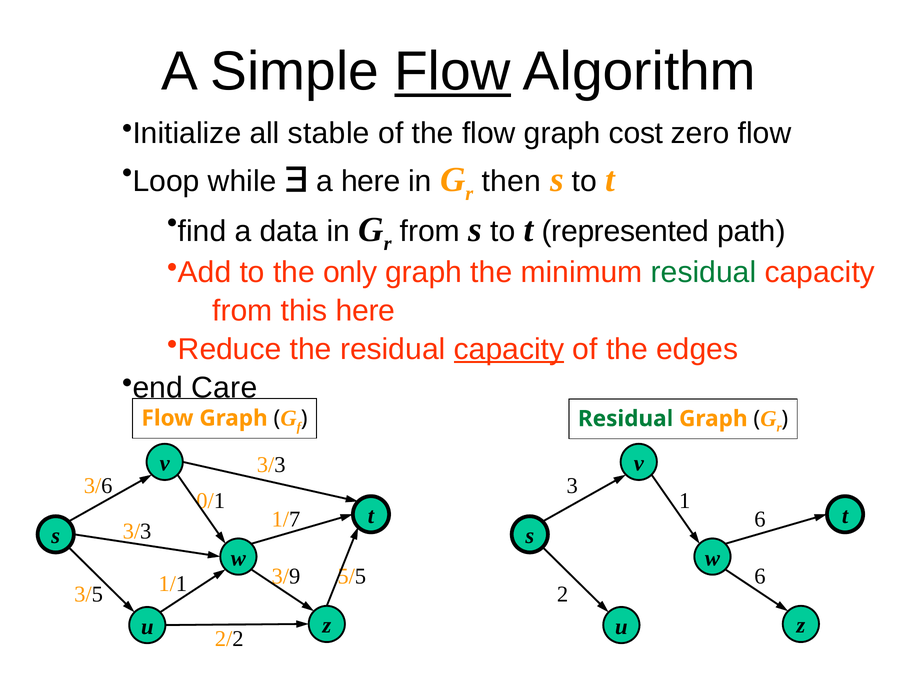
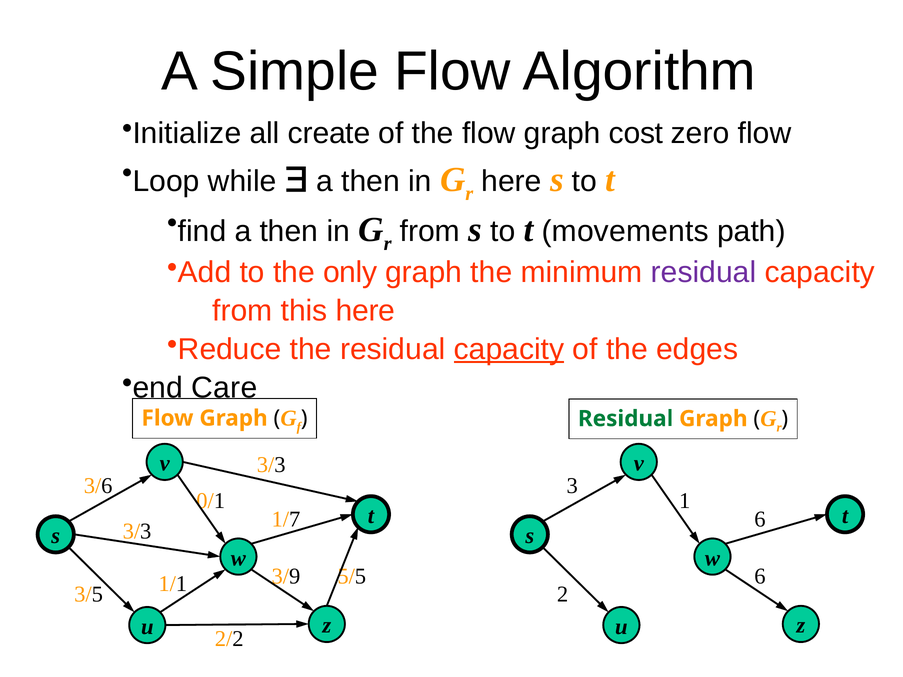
Flow at (453, 72) underline: present -> none
stable: stable -> create
here at (371, 181): here -> then
then at (511, 181): then -> here
find a data: data -> then
represented: represented -> movements
residual at (704, 272) colour: green -> purple
